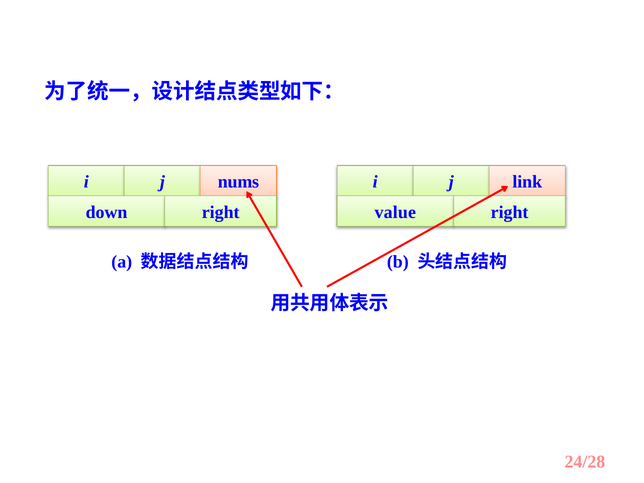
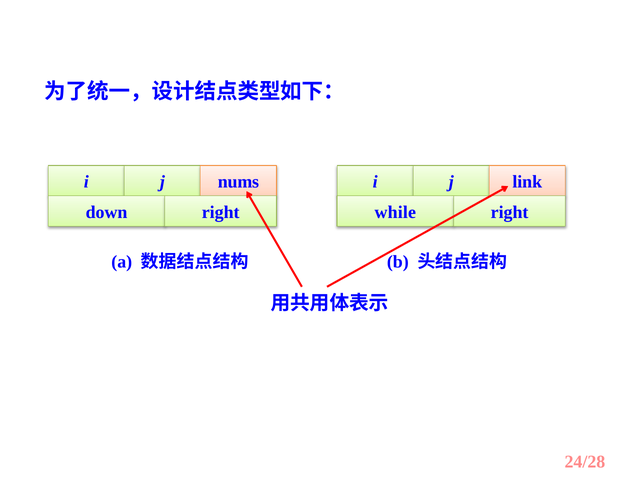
value: value -> while
